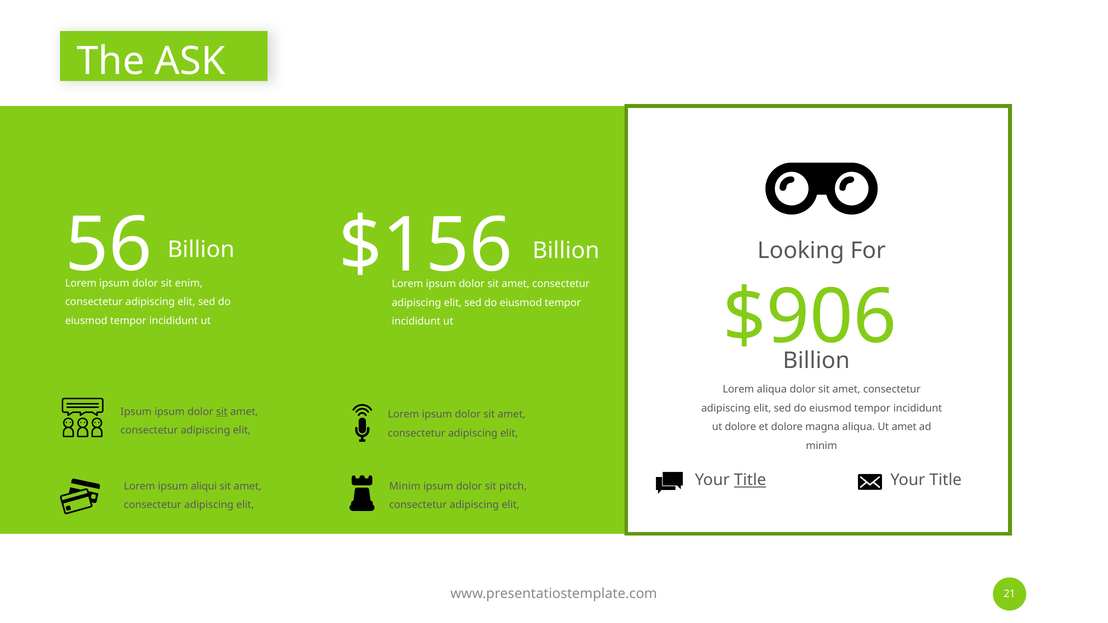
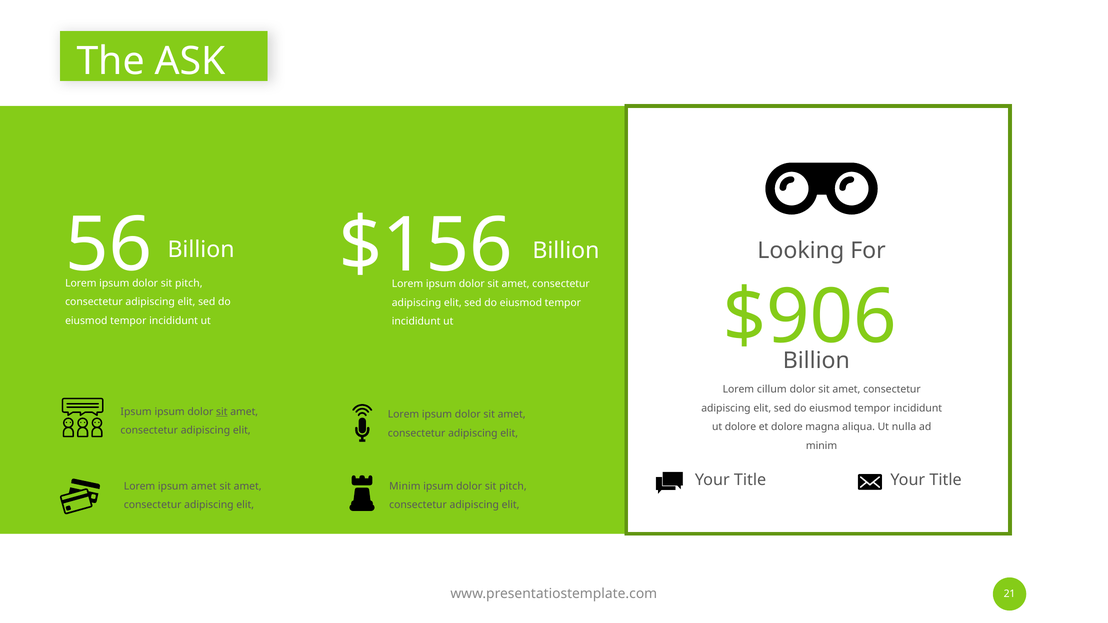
enim at (189, 283): enim -> pitch
Lorem aliqua: aliqua -> cillum
Ut amet: amet -> nulla
Title at (750, 480) underline: present -> none
ipsum aliqui: aliqui -> amet
